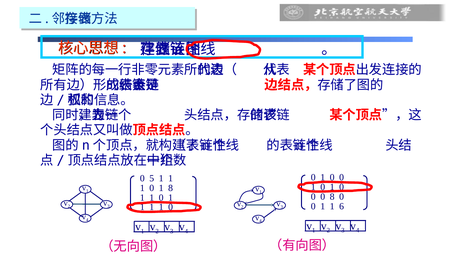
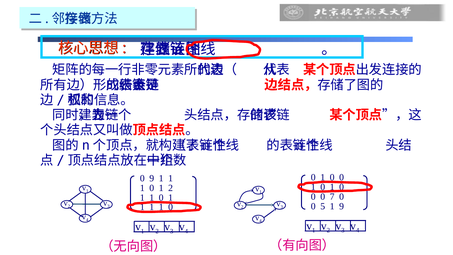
0 5: 5 -> 9
1 8: 8 -> 2
8 at (332, 197): 8 -> 7
1 at (323, 206): 1 -> 5
1 6: 6 -> 9
